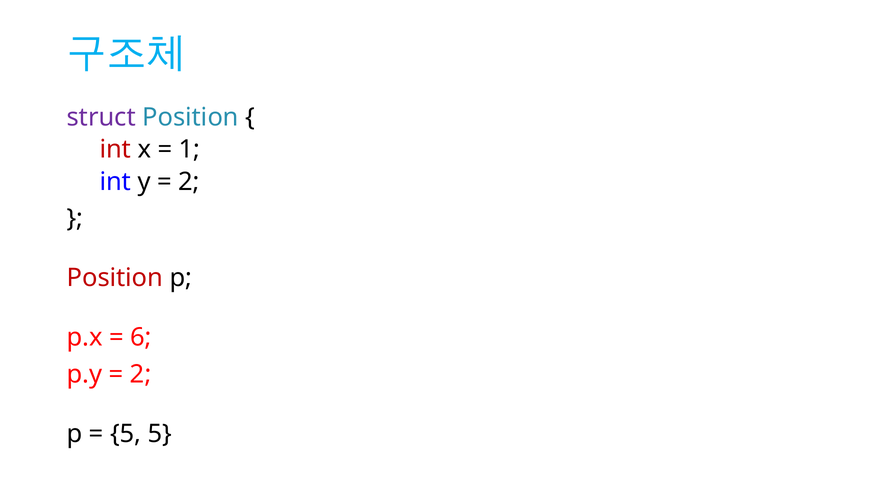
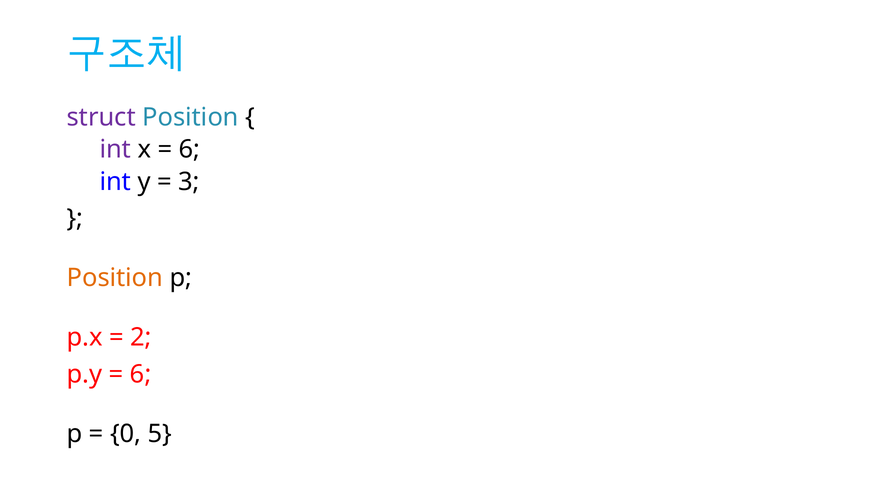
int at (115, 150) colour: red -> purple
1 at (190, 150): 1 -> 6
2 at (189, 182): 2 -> 3
Position at (115, 278) colour: red -> orange
6: 6 -> 2
2 at (141, 374): 2 -> 6
5 at (126, 434): 5 -> 0
